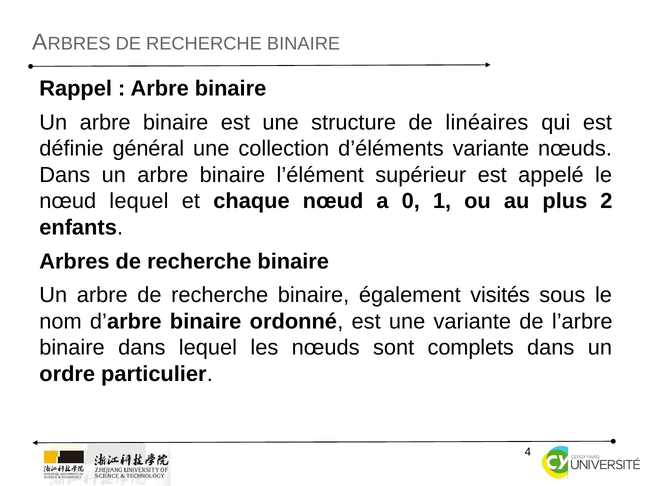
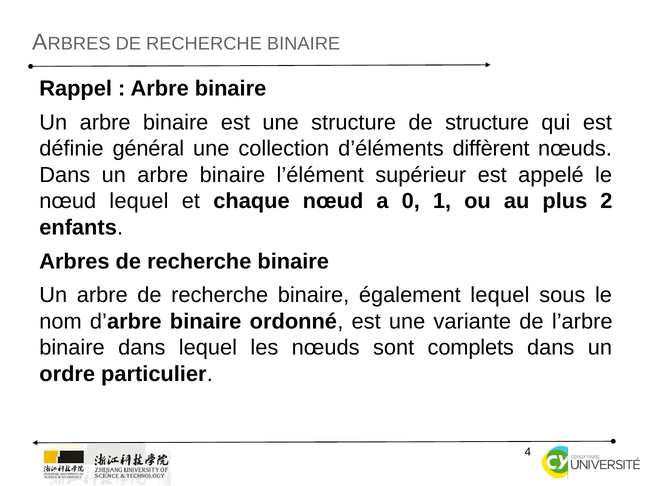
de linéaires: linéaires -> structure
d’éléments variante: variante -> diffèrent
également visités: visités -> lequel
